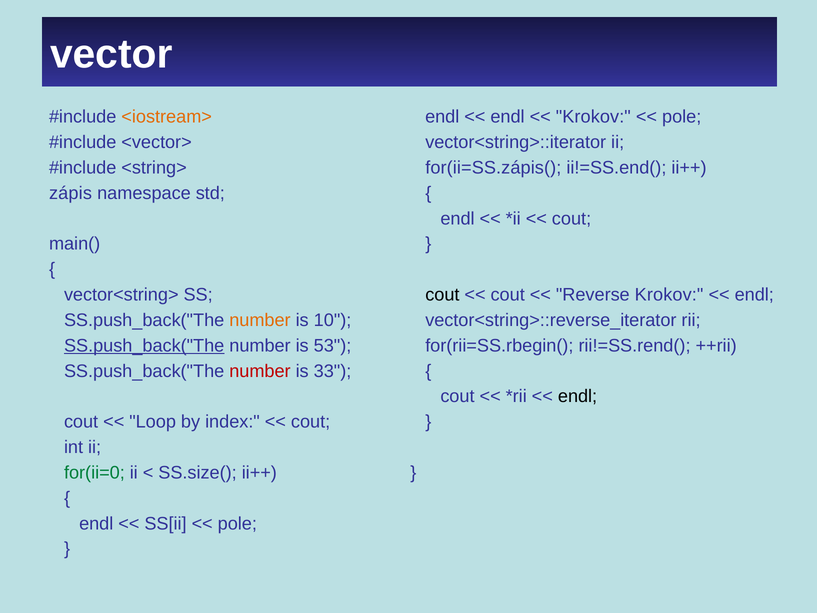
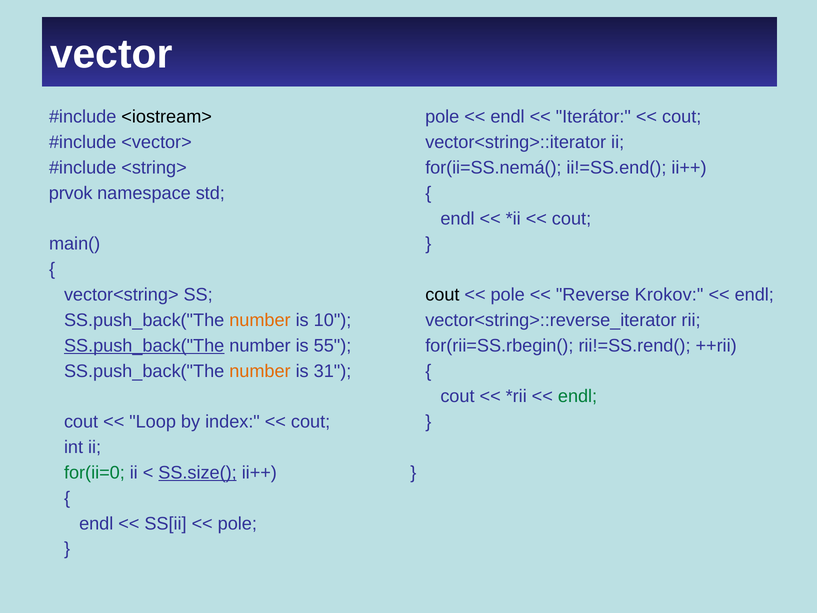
<iostream> colour: orange -> black
endl at (442, 117): endl -> pole
Krokov at (593, 117): Krokov -> Iterátor
pole at (682, 117): pole -> cout
for(ii=SS.zápis(: for(ii=SS.zápis( -> for(ii=SS.nemá(
zápis: zápis -> prvok
cout at (508, 295): cout -> pole
53: 53 -> 55
number at (260, 371) colour: red -> orange
33: 33 -> 31
endl at (578, 396) colour: black -> green
SS.size( underline: none -> present
